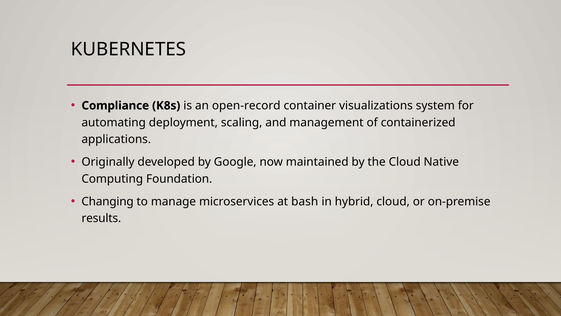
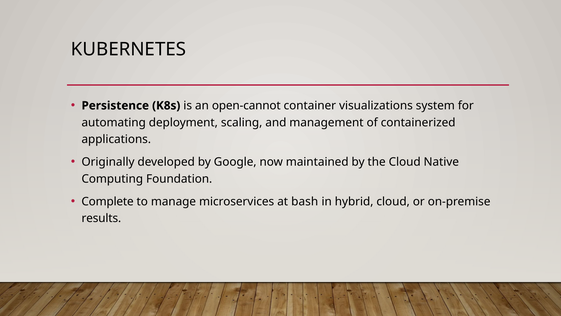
Compliance: Compliance -> Persistence
open-record: open-record -> open-cannot
Changing: Changing -> Complete
